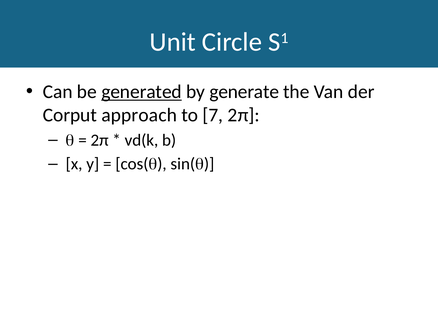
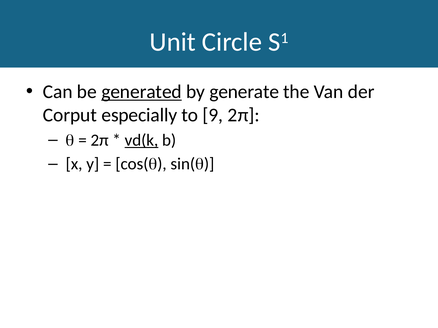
approach: approach -> especially
7: 7 -> 9
vd(k underline: none -> present
